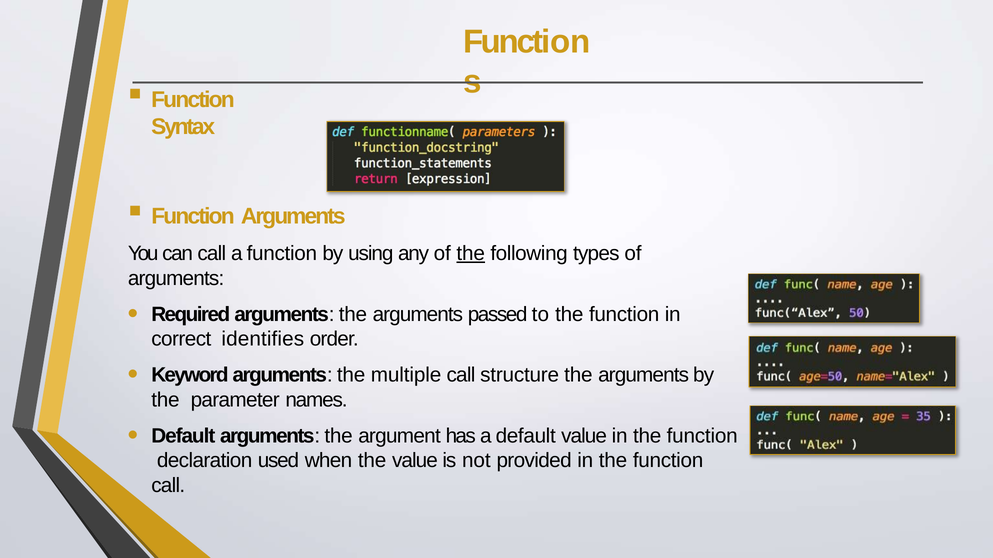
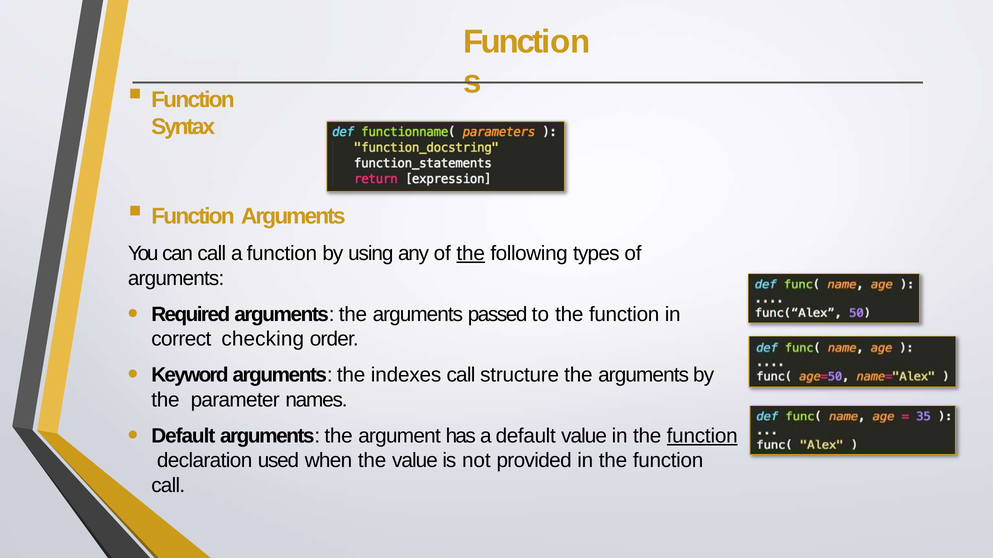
identifies: identifies -> checking
multiple: multiple -> indexes
function at (702, 436) underline: none -> present
